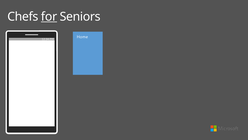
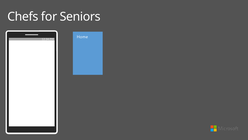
for underline: present -> none
